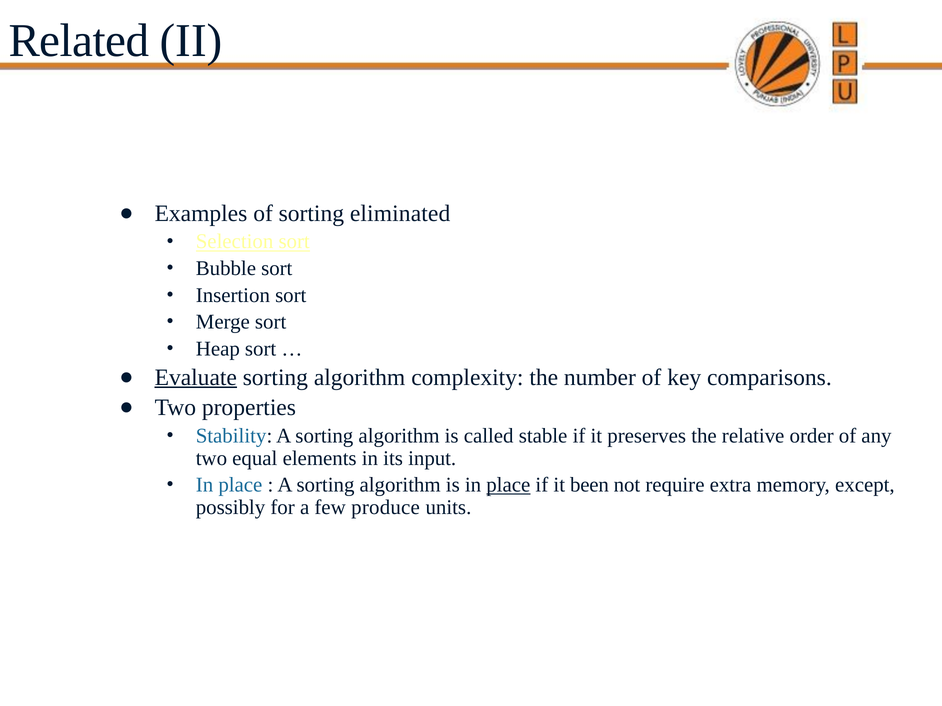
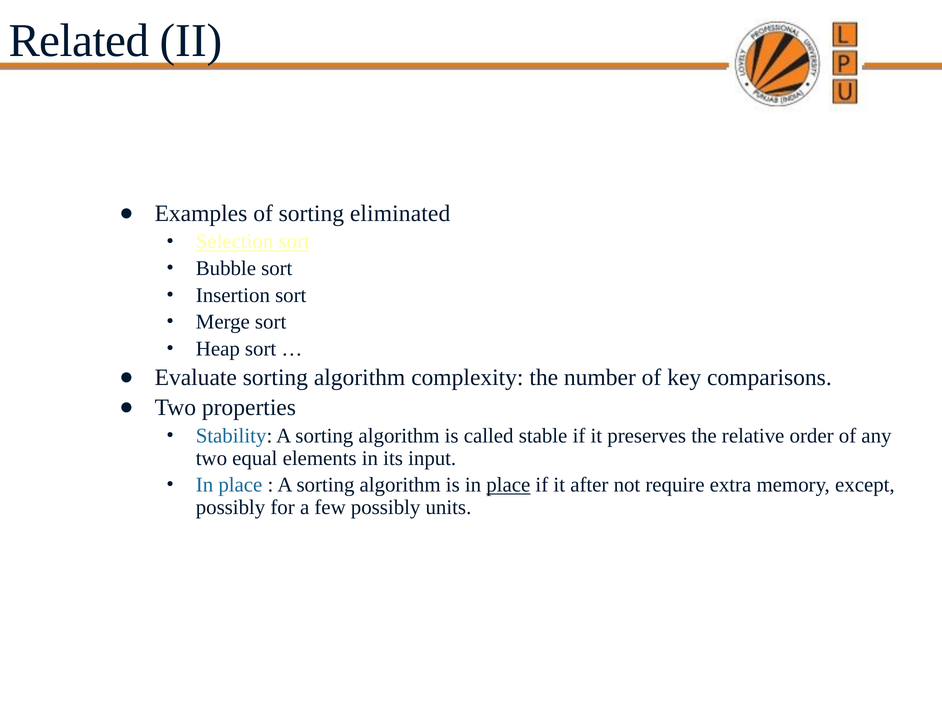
Evaluate underline: present -> none
been: been -> after
few produce: produce -> possibly
